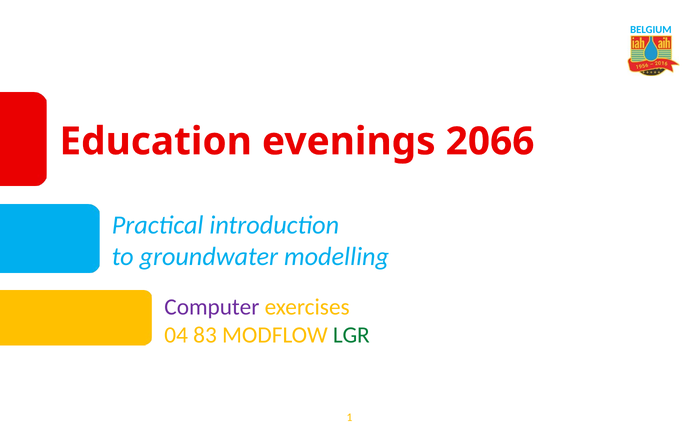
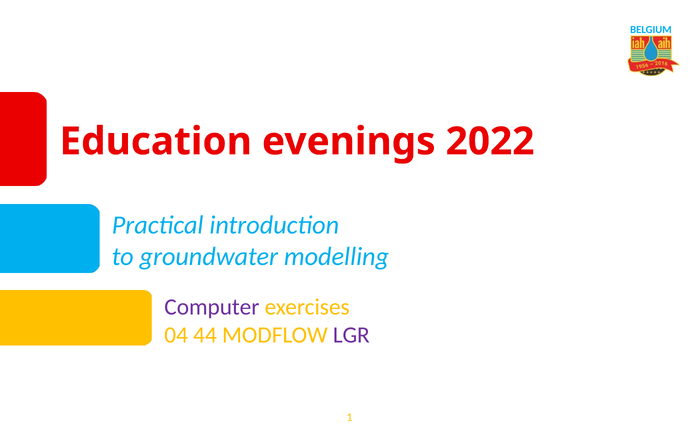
2066: 2066 -> 2022
83: 83 -> 44
LGR colour: green -> purple
